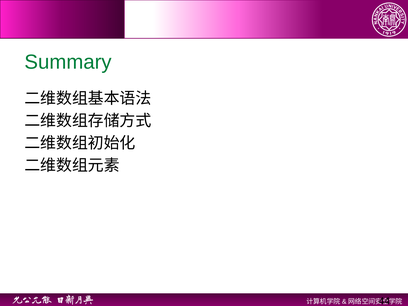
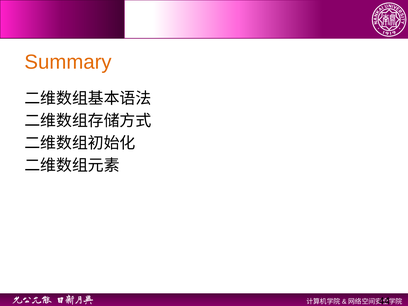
Summary colour: green -> orange
